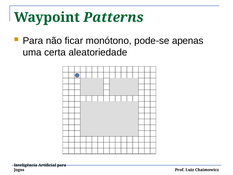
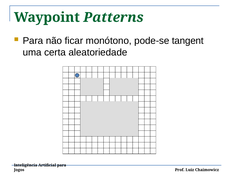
apenas: apenas -> tangent
